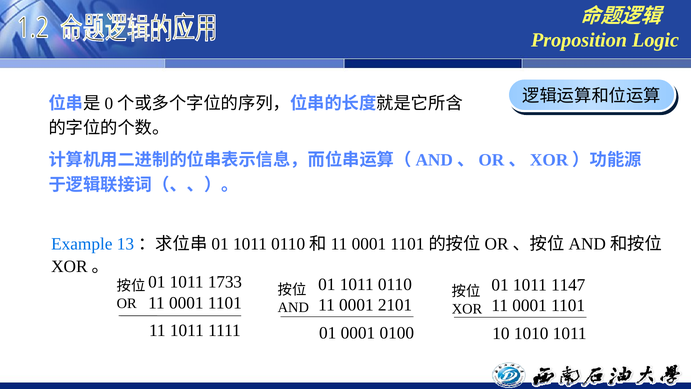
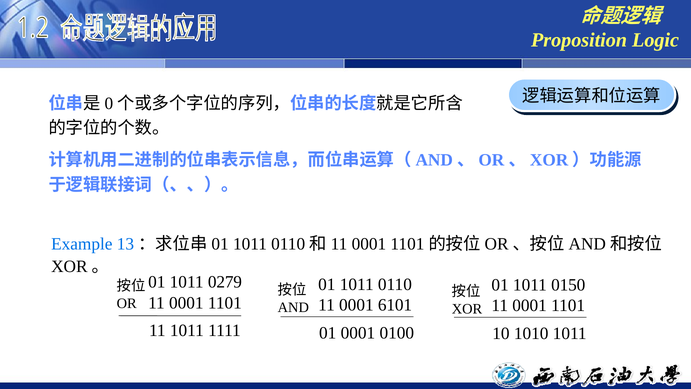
1733: 1733 -> 0279
1147: 1147 -> 0150
2101: 2101 -> 6101
